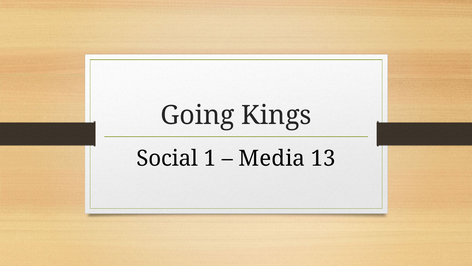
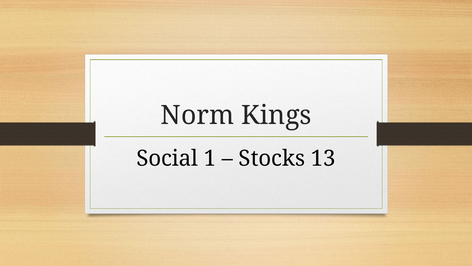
Going: Going -> Norm
Media: Media -> Stocks
